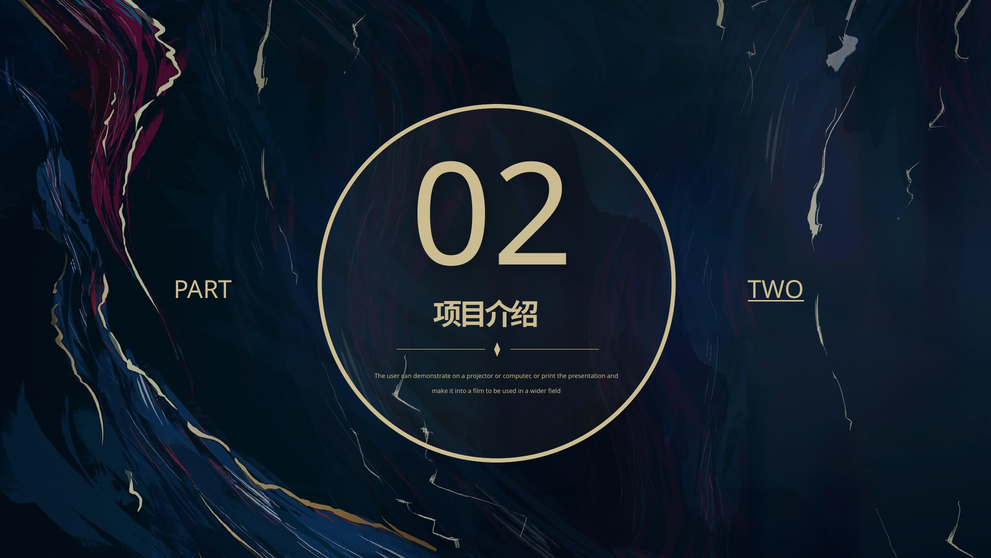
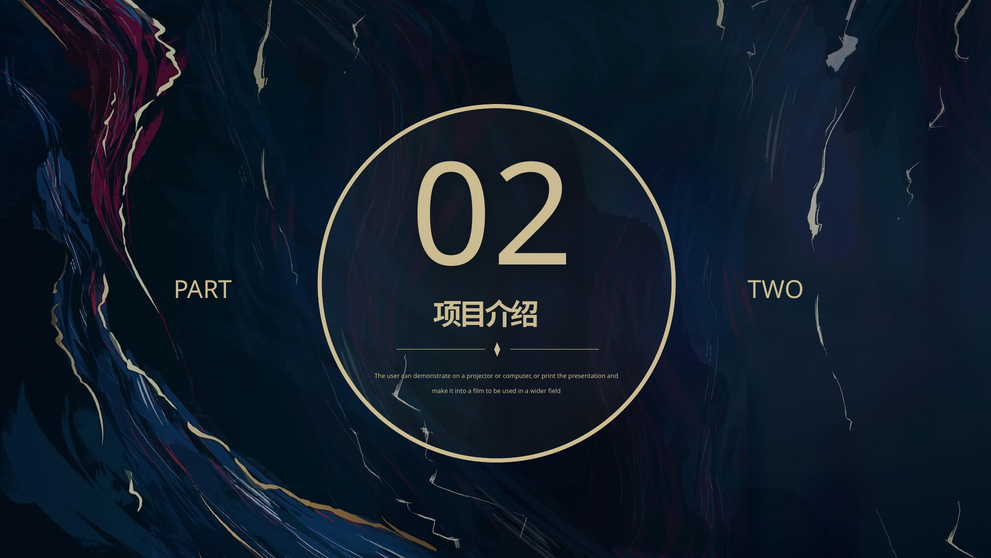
TWO underline: present -> none
